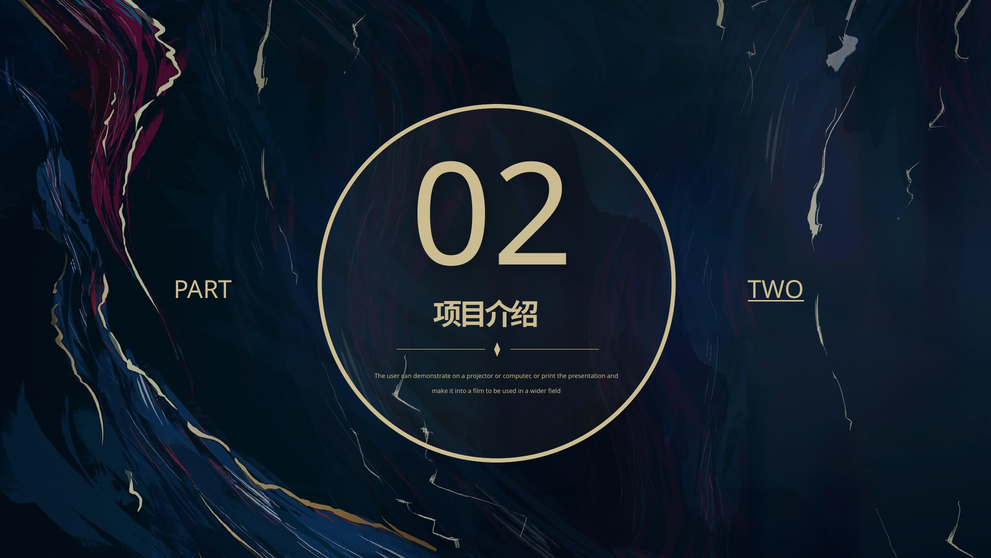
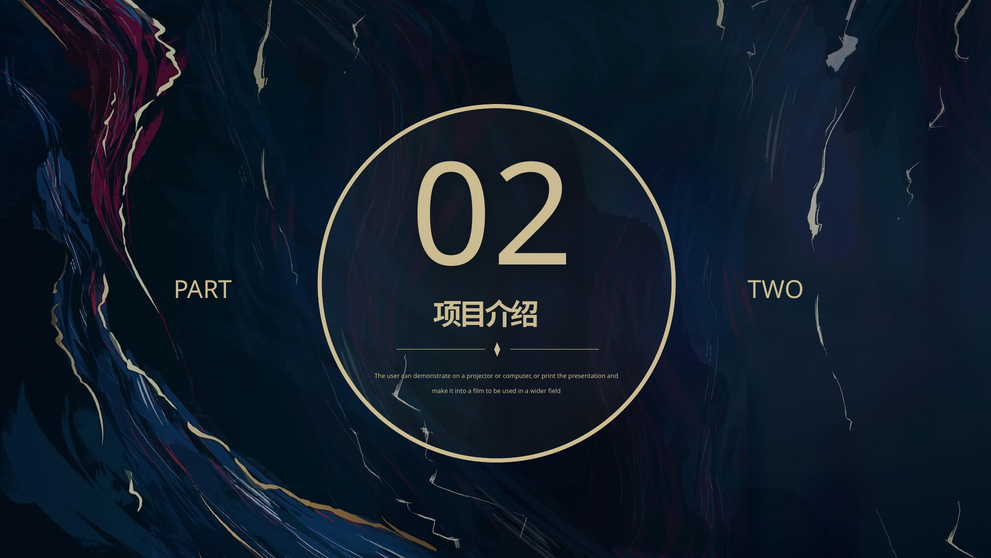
TWO underline: present -> none
